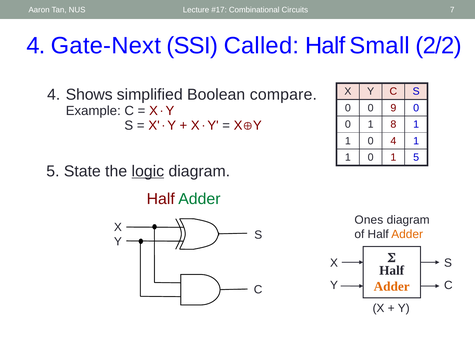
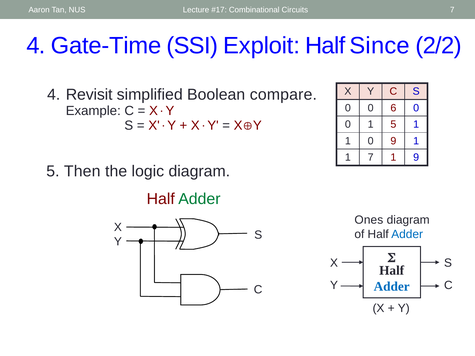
Gate-Next: Gate-Next -> Gate-Time
Called: Called -> Exploit
Small: Small -> Since
Shows: Shows -> Revisit
9: 9 -> 6
1 8: 8 -> 5
0 4: 4 -> 9
0 at (371, 157): 0 -> 7
1 5: 5 -> 9
State: State -> Then
logic underline: present -> none
Adder at (407, 234) colour: orange -> blue
Adder at (392, 287) colour: orange -> blue
